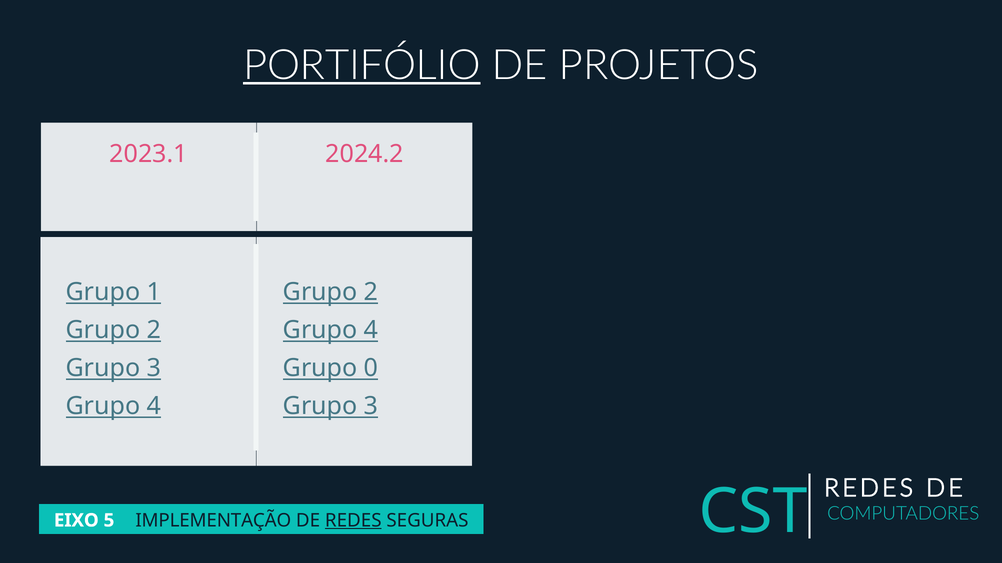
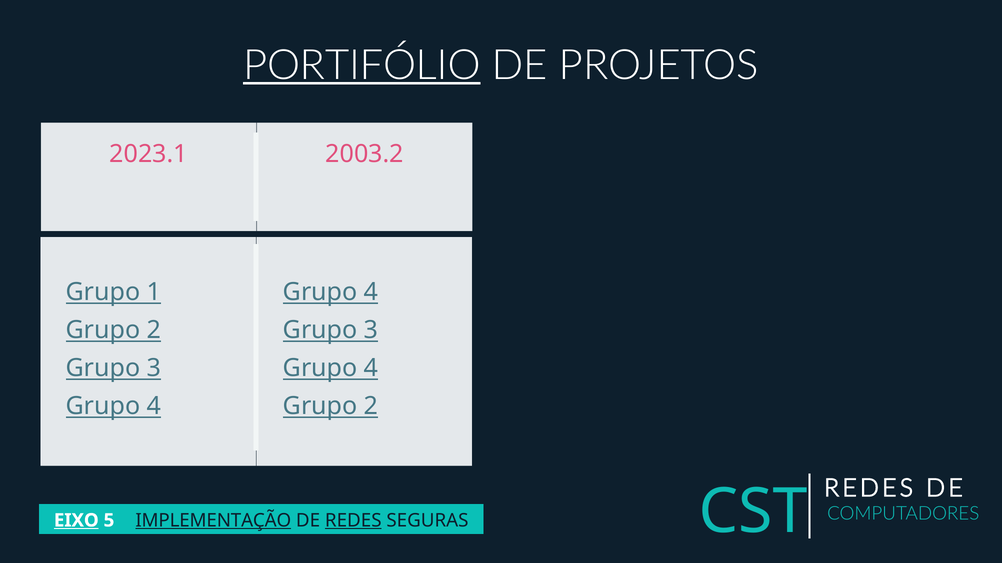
2024.2: 2024.2 -> 2003.2
2 at (371, 292): 2 -> 4
4 at (371, 330): 4 -> 3
0 at (371, 368): 0 -> 4
3 at (371, 406): 3 -> 2
EIXO underline: none -> present
IMPLEMENTAÇÃO underline: none -> present
